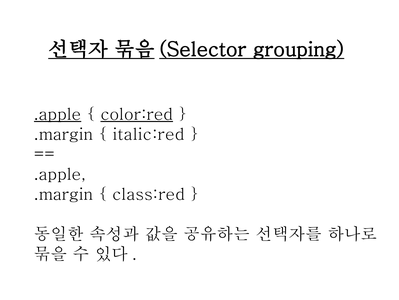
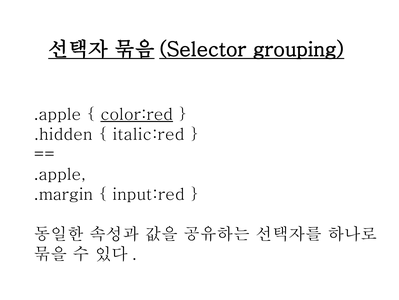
.apple at (58, 114) underline: present -> none
.margin at (63, 134): .margin -> .hidden
class:red: class:red -> input:red
